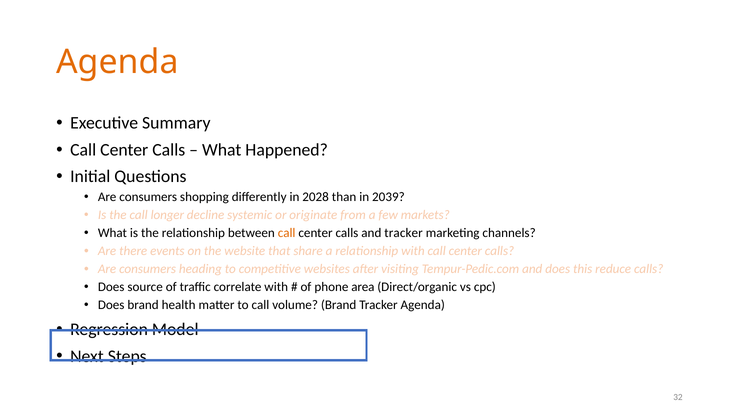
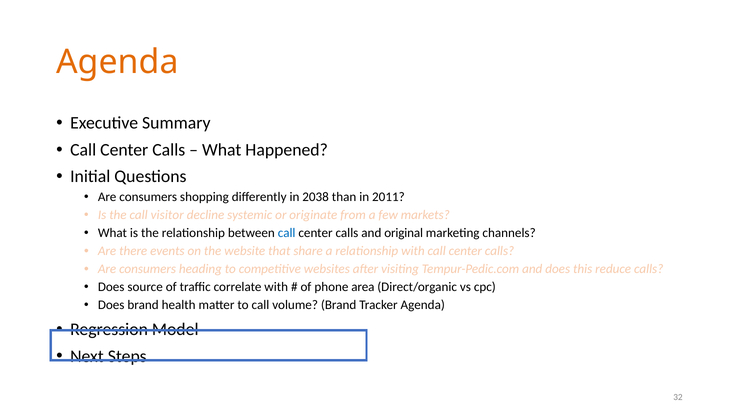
2028: 2028 -> 2038
2039: 2039 -> 2011
longer: longer -> visitor
call at (287, 233) colour: orange -> blue
and tracker: tracker -> original
